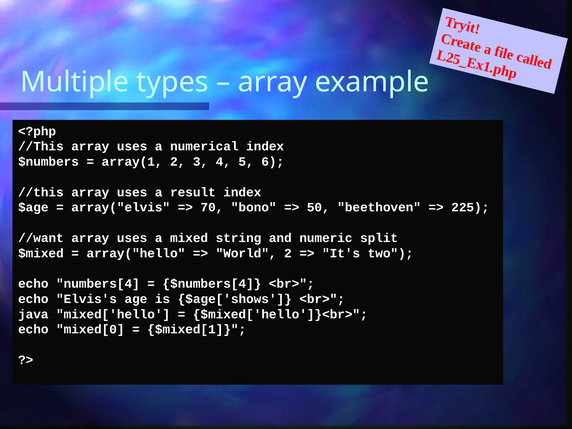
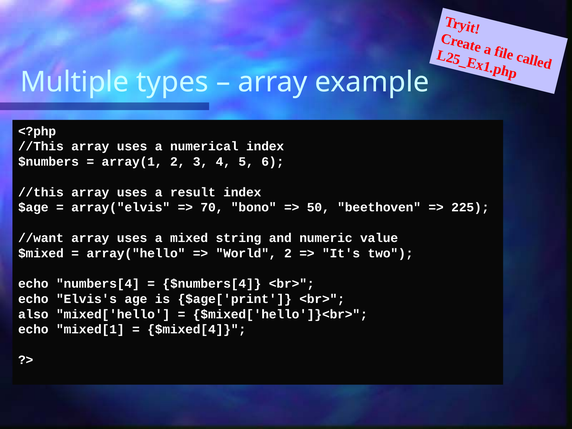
split: split -> value
$age['shows: $age['shows -> $age['print
java: java -> also
mixed[0: mixed[0 -> mixed[1
$mixed[1: $mixed[1 -> $mixed[4
